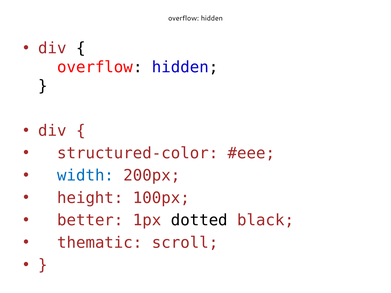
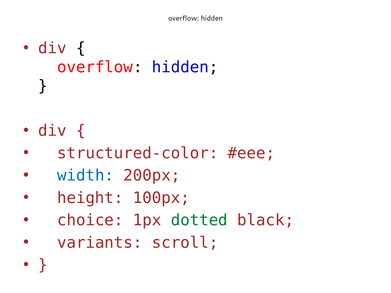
better: better -> choice
dotted colour: black -> green
thematic: thematic -> variants
